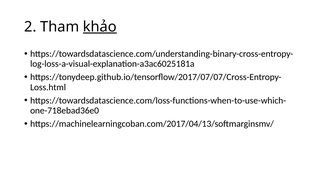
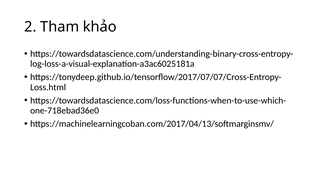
khảo underline: present -> none
